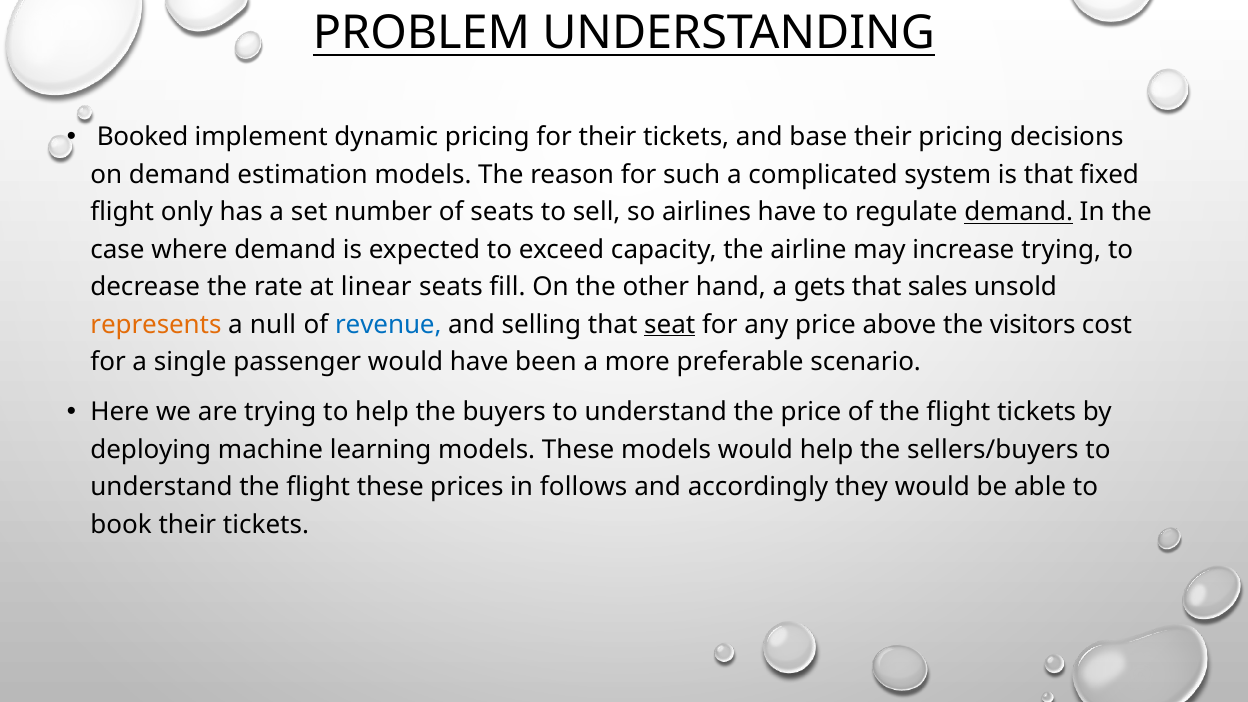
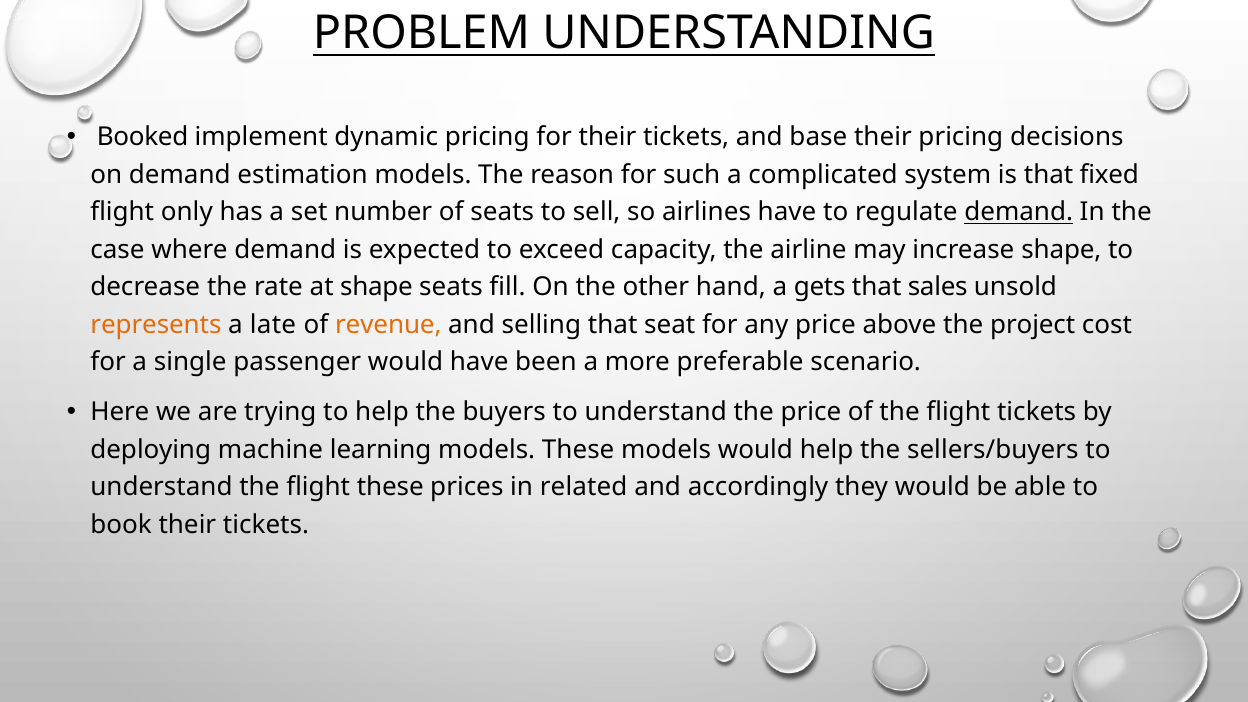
increase trying: trying -> shape
at linear: linear -> shape
null: null -> late
revenue colour: blue -> orange
seat underline: present -> none
visitors: visitors -> project
follows: follows -> related
